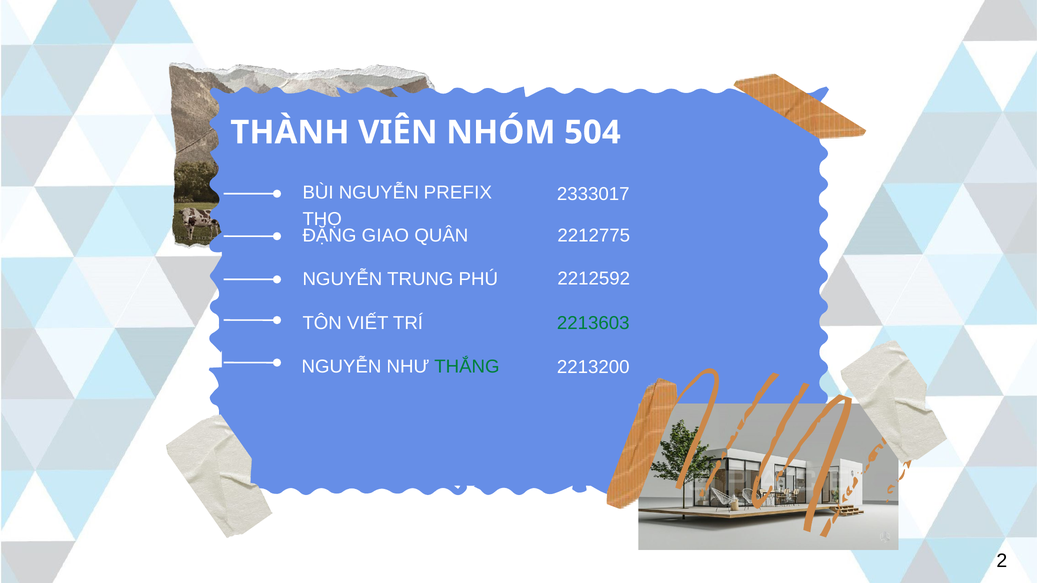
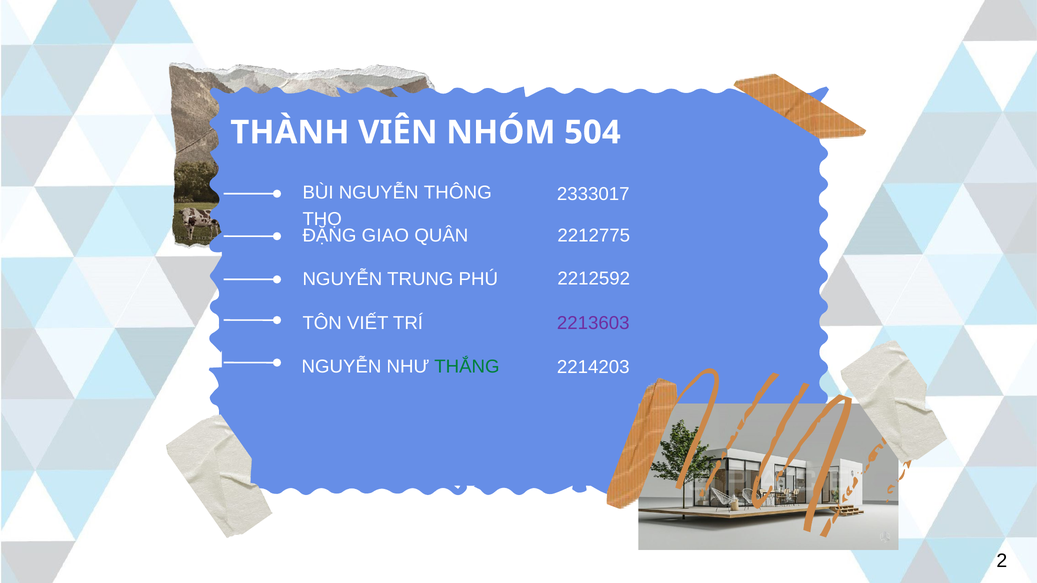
PREFIX: PREFIX -> THÔNG
2213603 colour: green -> purple
2213200: 2213200 -> 2214203
